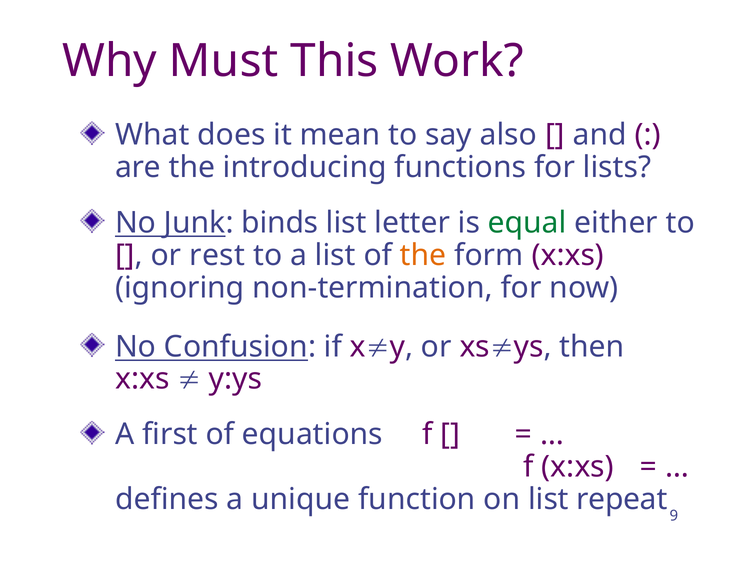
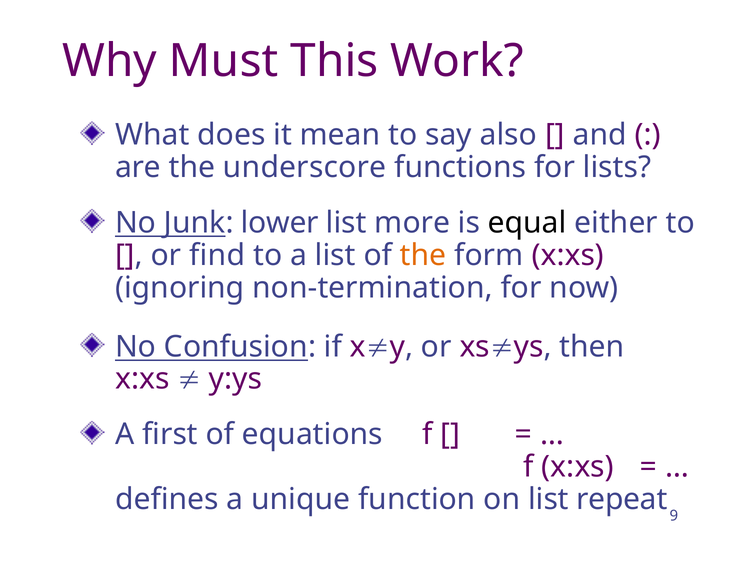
introducing: introducing -> underscore
binds: binds -> lower
letter: letter -> more
equal colour: green -> black
rest: rest -> find
